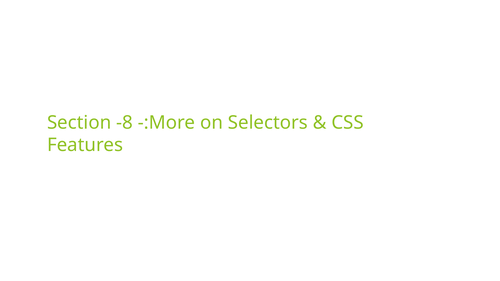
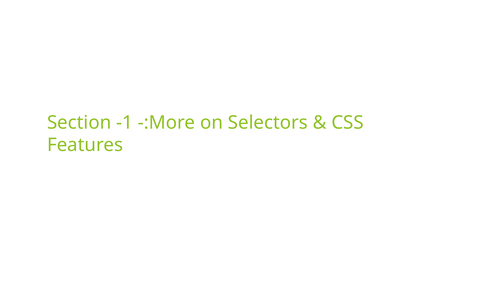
-8: -8 -> -1
